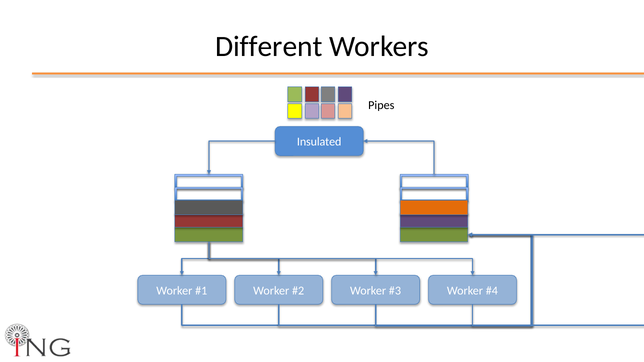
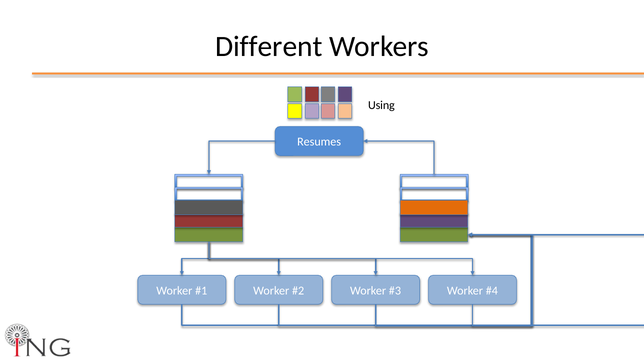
Pipes: Pipes -> Using
Insulated: Insulated -> Resumes
